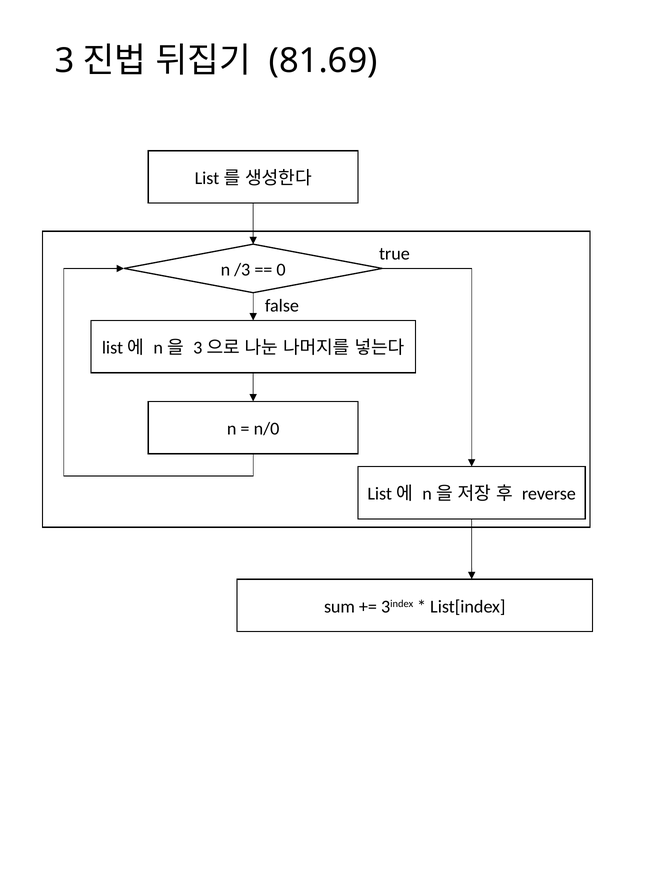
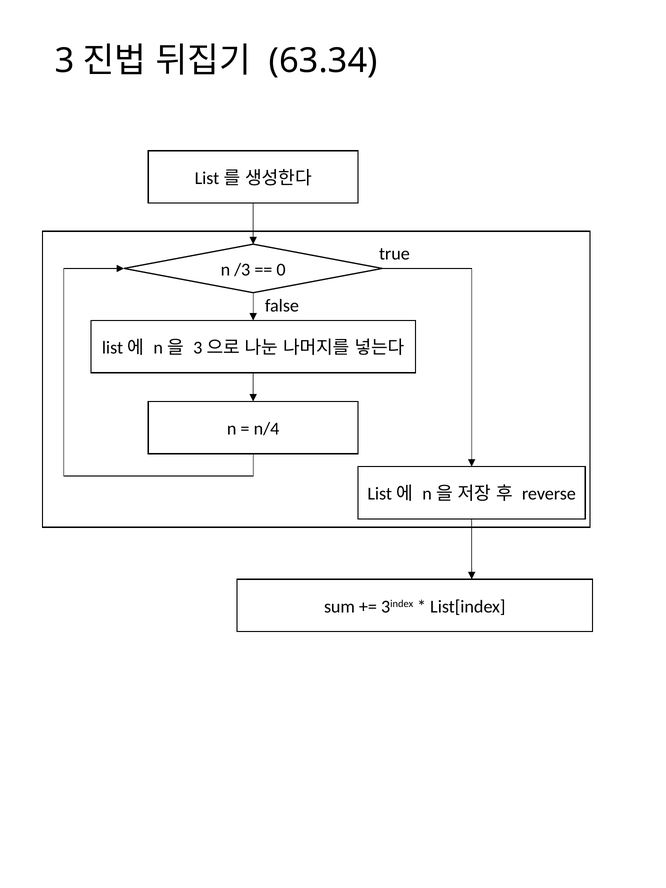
81.69: 81.69 -> 63.34
n/0: n/0 -> n/4
